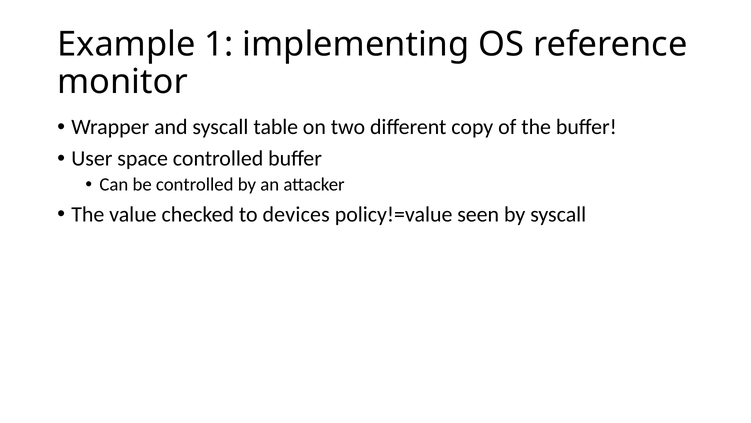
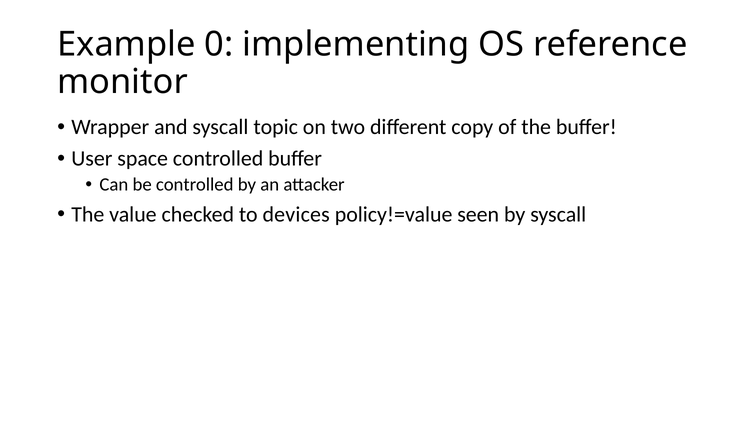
1: 1 -> 0
table: table -> topic
